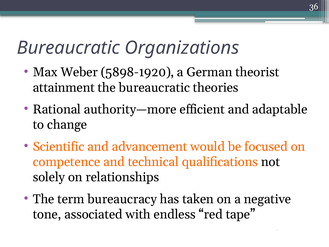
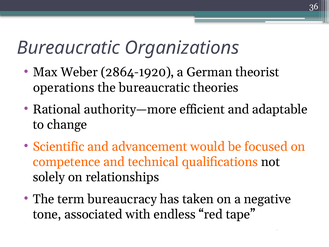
5898-1920: 5898-1920 -> 2864-1920
attainment: attainment -> operations
